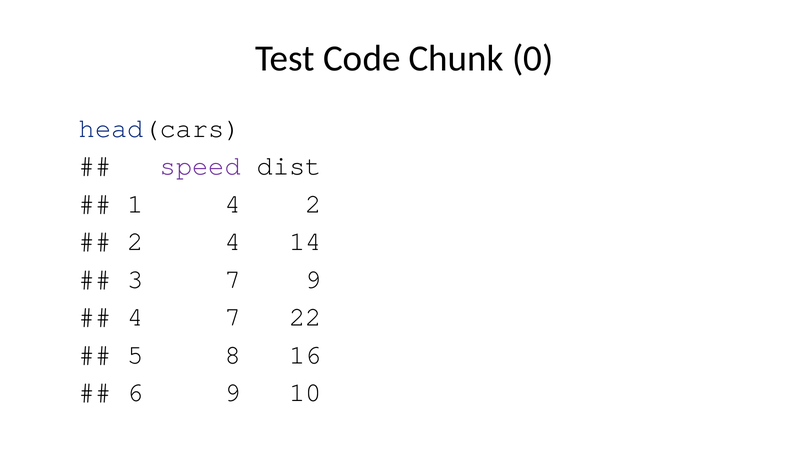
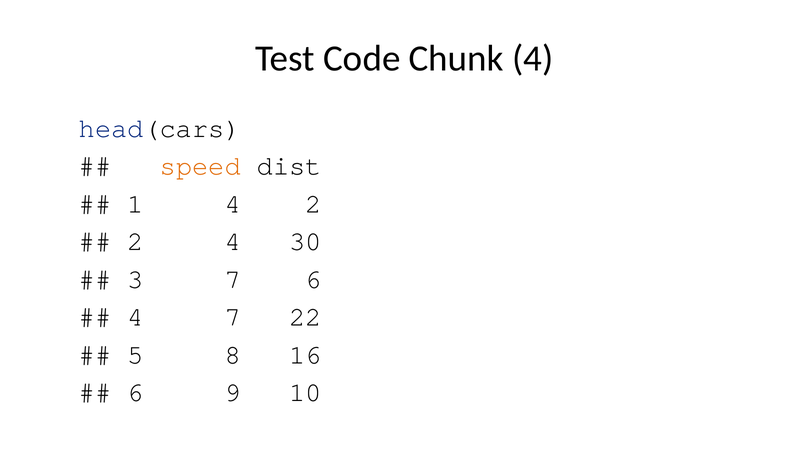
Chunk 0: 0 -> 4
speed colour: purple -> orange
14: 14 -> 30
7 9: 9 -> 6
